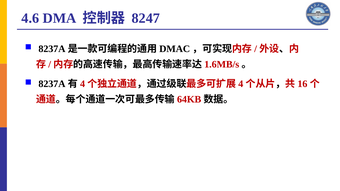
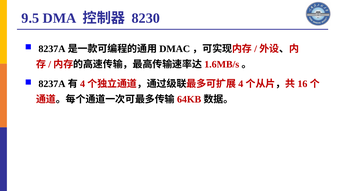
4.6: 4.6 -> 9.5
8247: 8247 -> 8230
